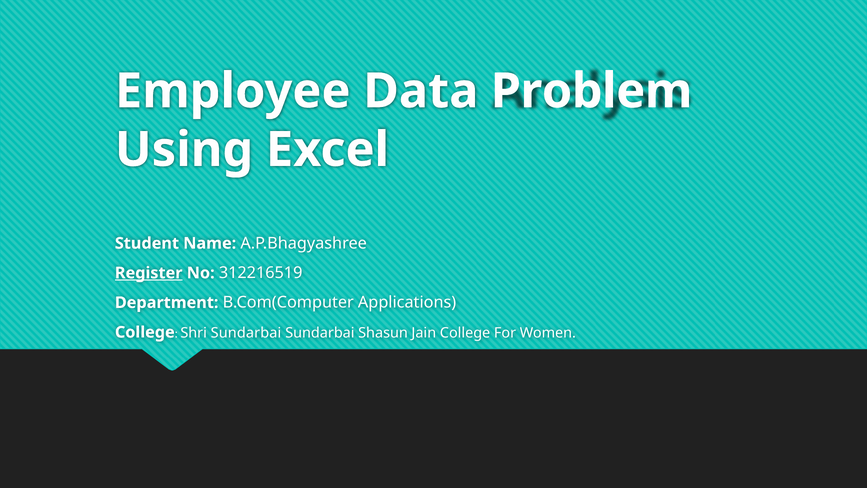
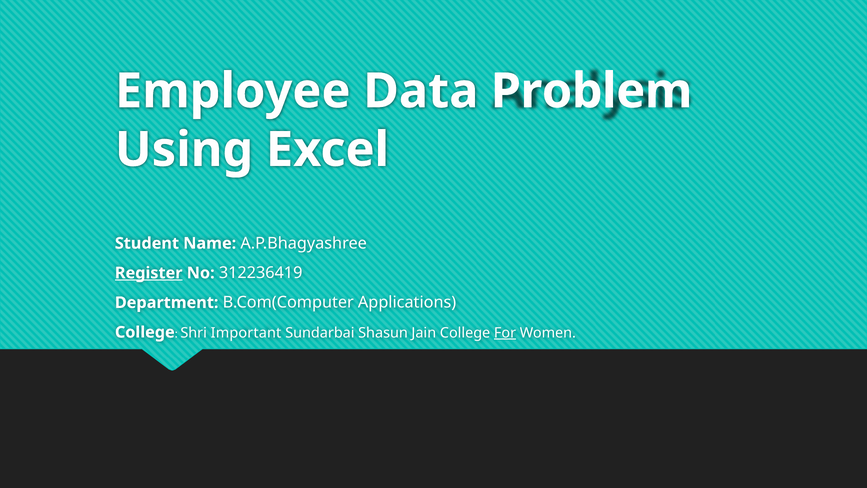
312216519: 312216519 -> 312236419
Shri Sundarbai: Sundarbai -> Important
For underline: none -> present
